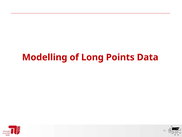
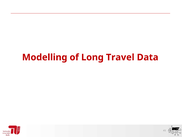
Points: Points -> Travel
